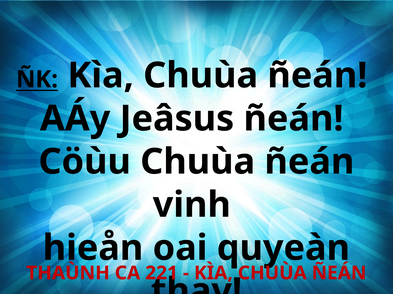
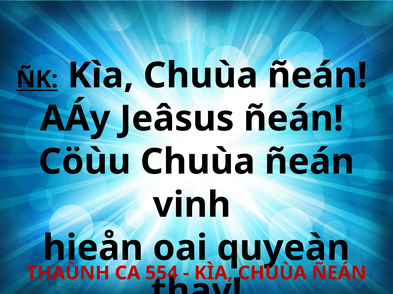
221: 221 -> 554
